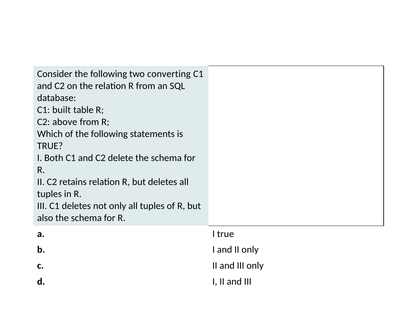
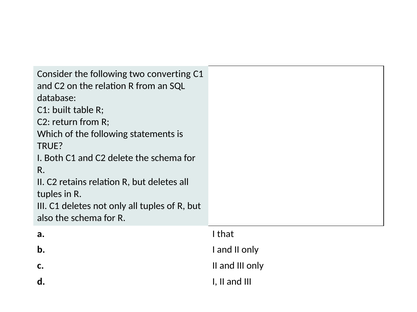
above: above -> return
I true: true -> that
